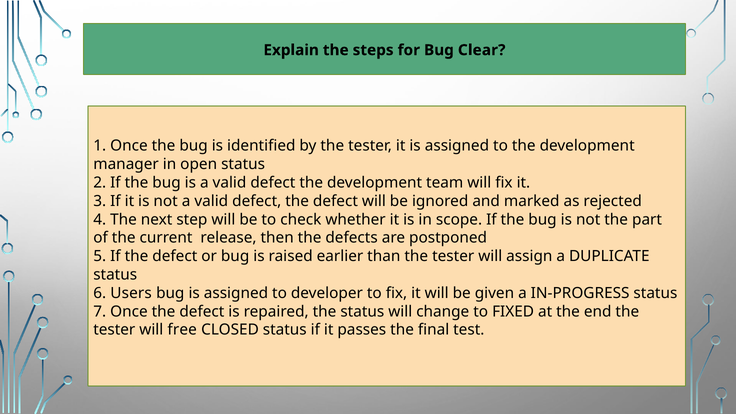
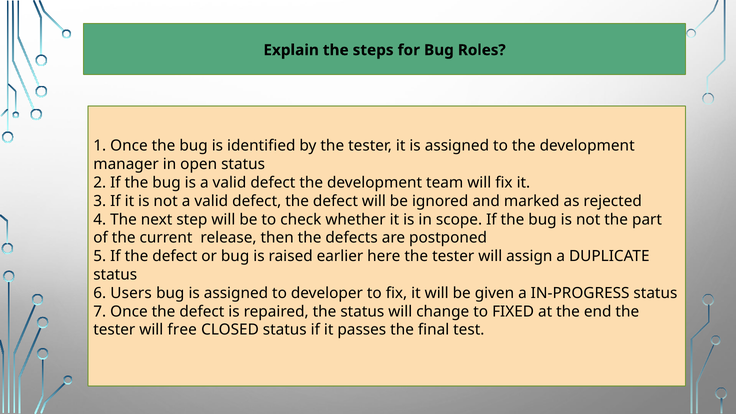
Clear: Clear -> Roles
than: than -> here
